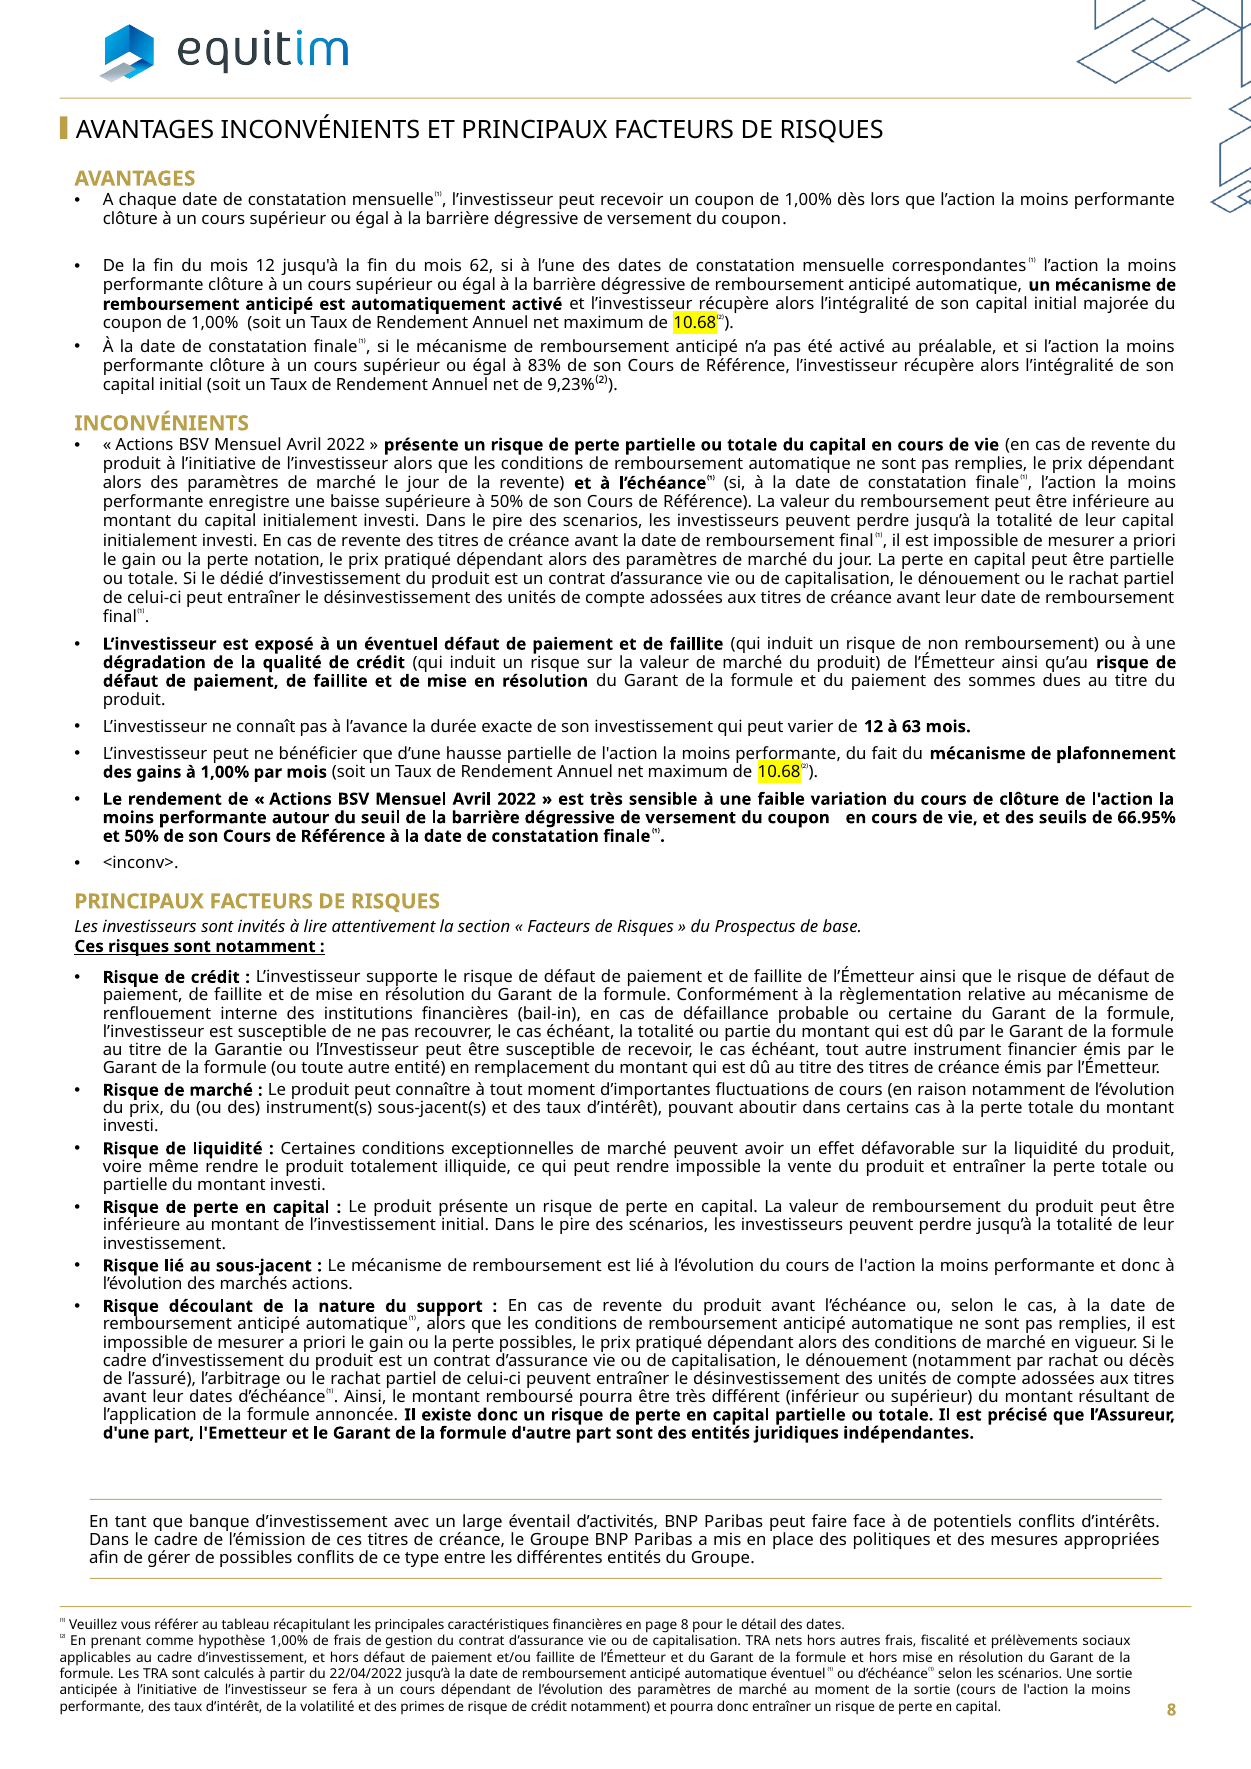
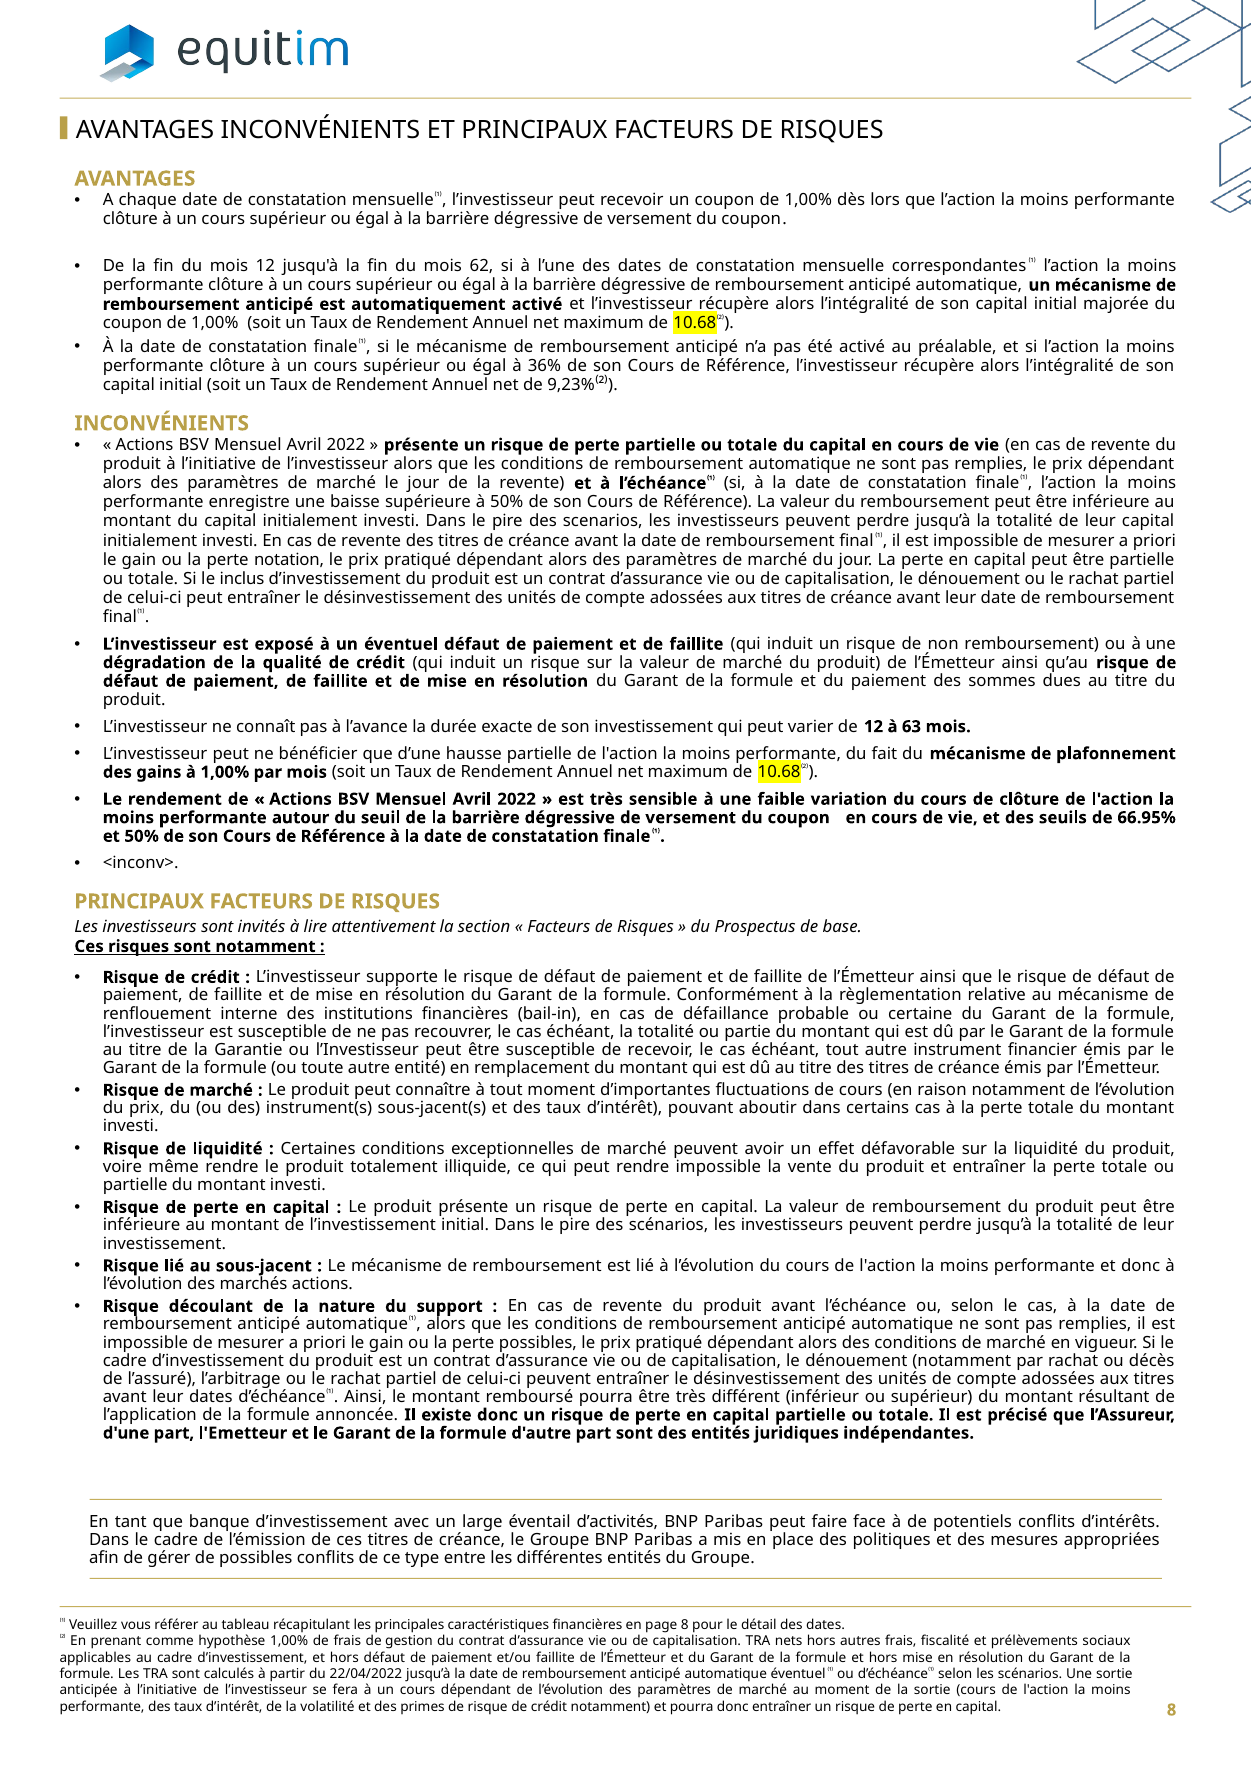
83%: 83% -> 36%
dédié: dédié -> inclus
